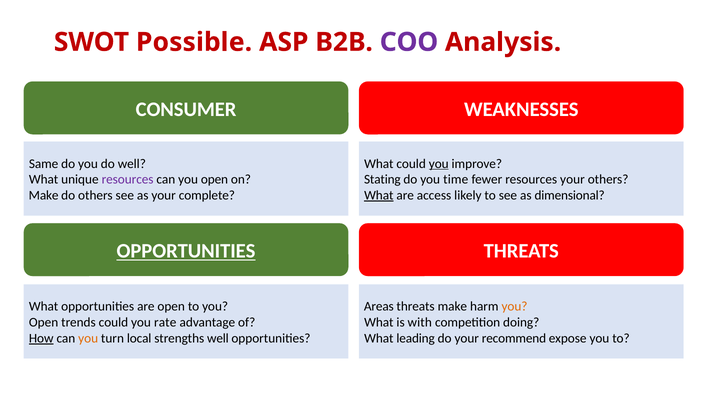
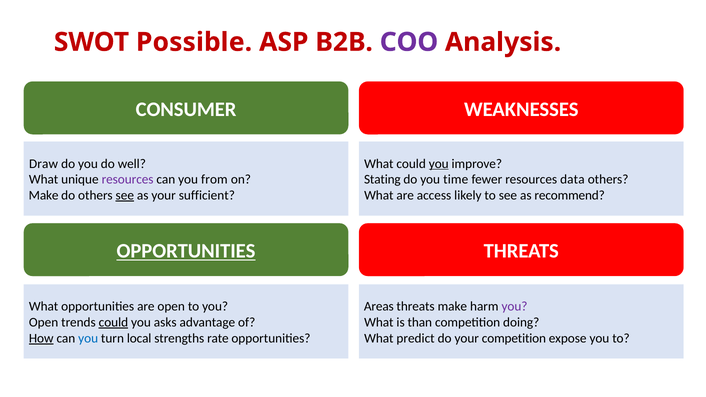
Same: Same -> Draw
can you open: open -> from
resources your: your -> data
see at (125, 195) underline: none -> present
complete: complete -> sufficient
What at (379, 195) underline: present -> none
dimensional: dimensional -> recommend
you at (514, 307) colour: orange -> purple
could at (113, 322) underline: none -> present
rate: rate -> asks
with: with -> than
you at (88, 338) colour: orange -> blue
strengths well: well -> rate
leading: leading -> predict
your recommend: recommend -> competition
